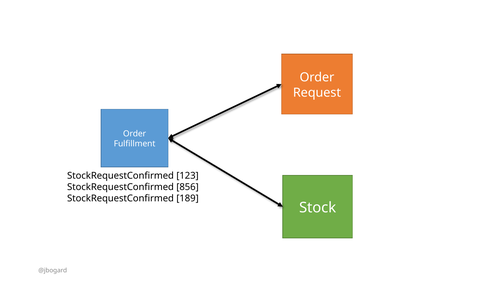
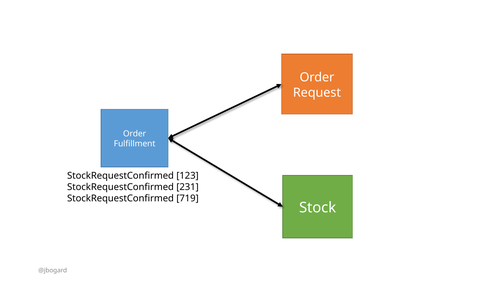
856: 856 -> 231
189: 189 -> 719
